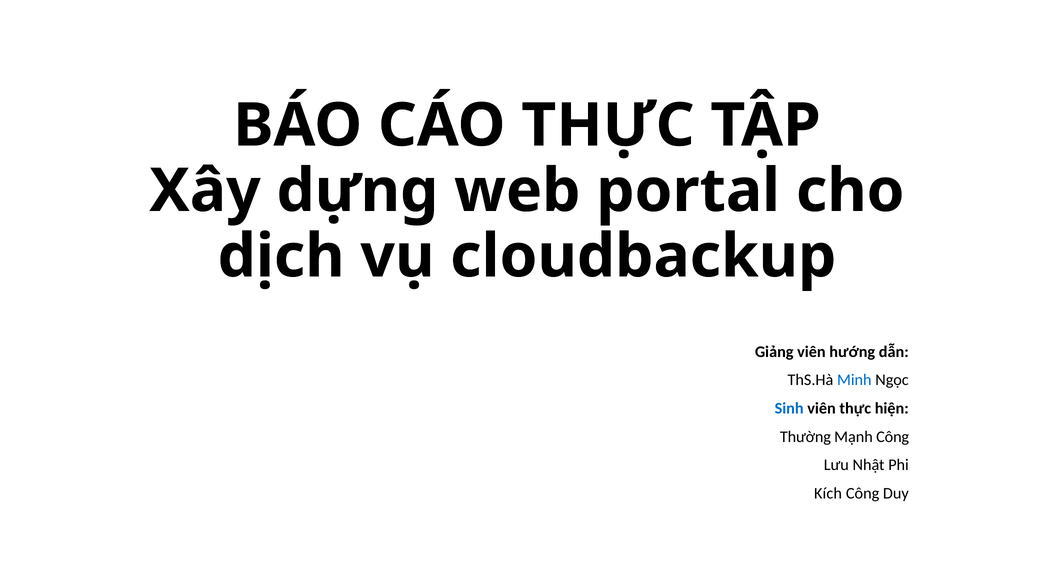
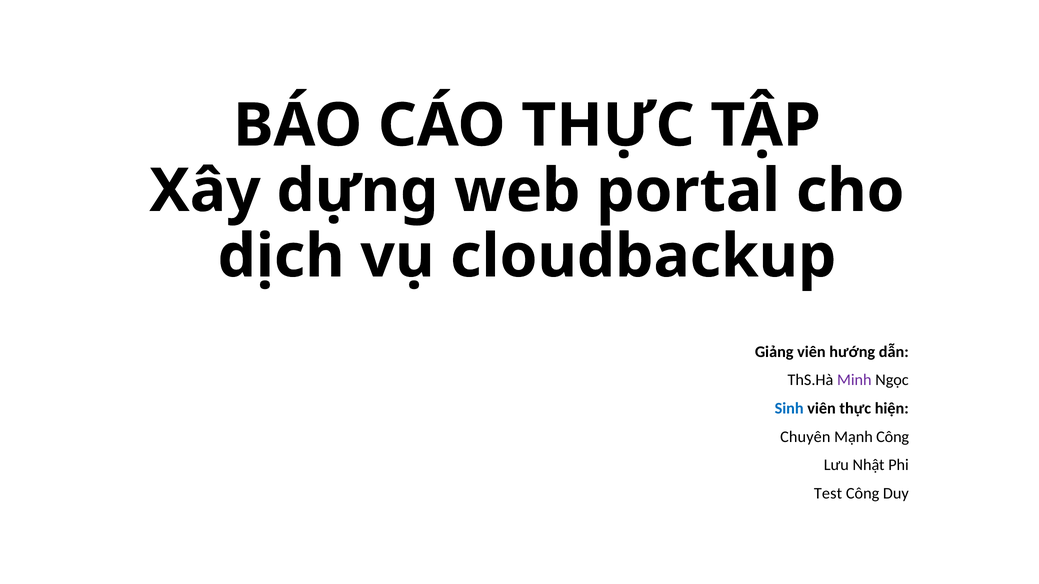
Minh colour: blue -> purple
Thường: Thường -> Chuyên
Kích: Kích -> Test
